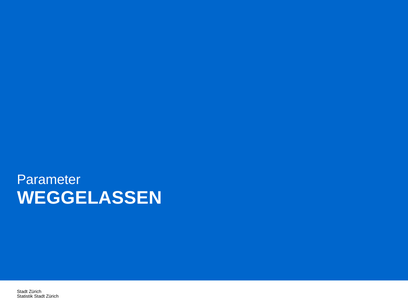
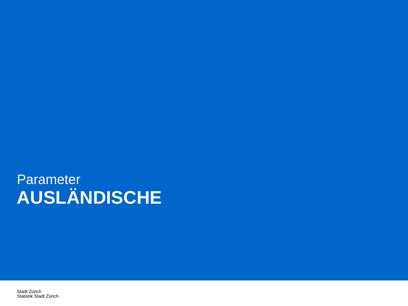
WEGGELASSEN: WEGGELASSEN -> AUSLÄNDISCHE
